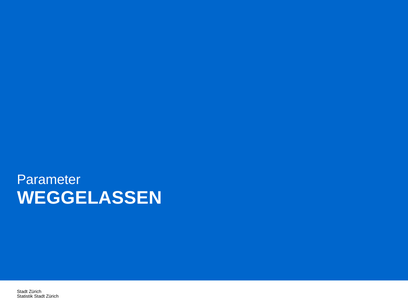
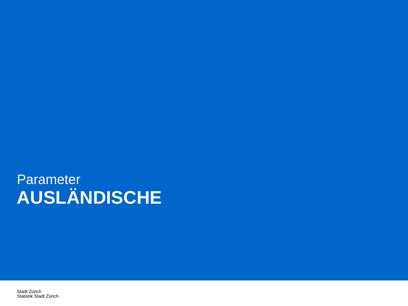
WEGGELASSEN: WEGGELASSEN -> AUSLÄNDISCHE
